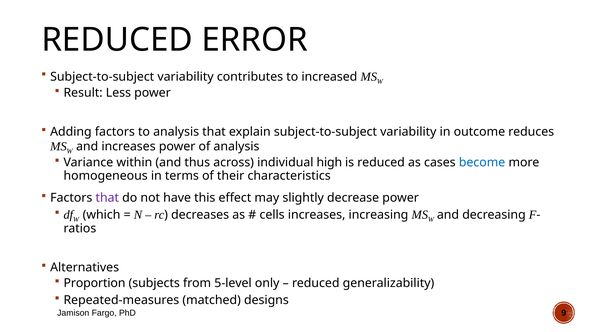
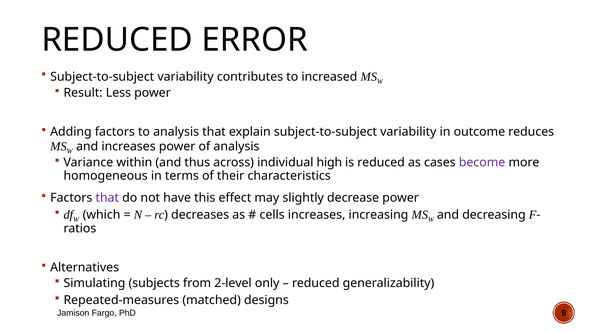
become colour: blue -> purple
Proportion: Proportion -> Simulating
5-level: 5-level -> 2-level
